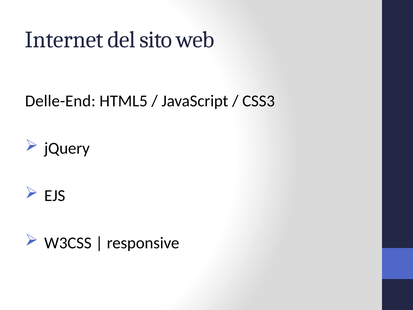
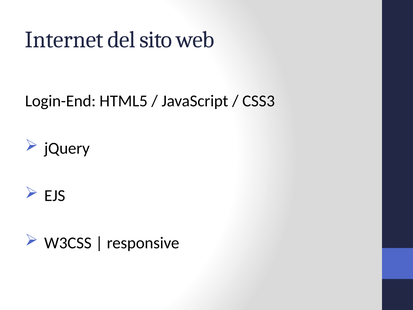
Delle-End: Delle-End -> Login-End
